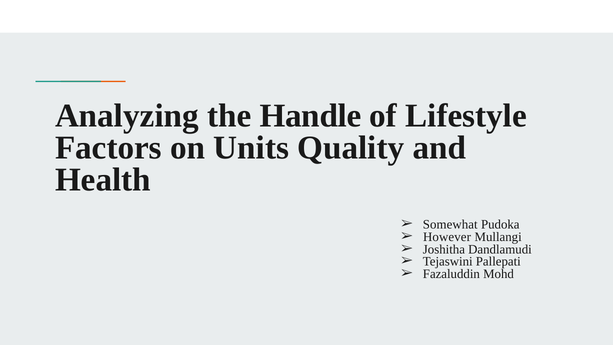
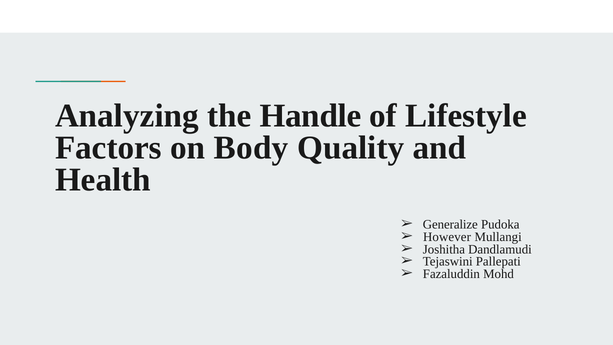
Units: Units -> Body
Somewhat: Somewhat -> Generalize
